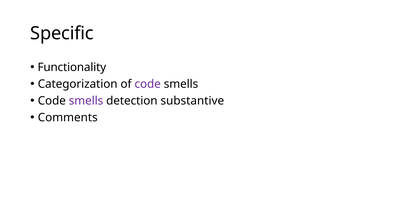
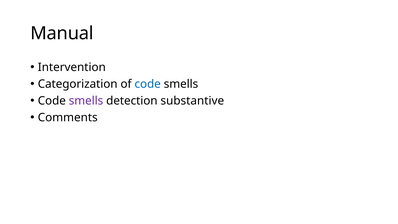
Specific: Specific -> Manual
Functionality: Functionality -> Intervention
code at (148, 84) colour: purple -> blue
